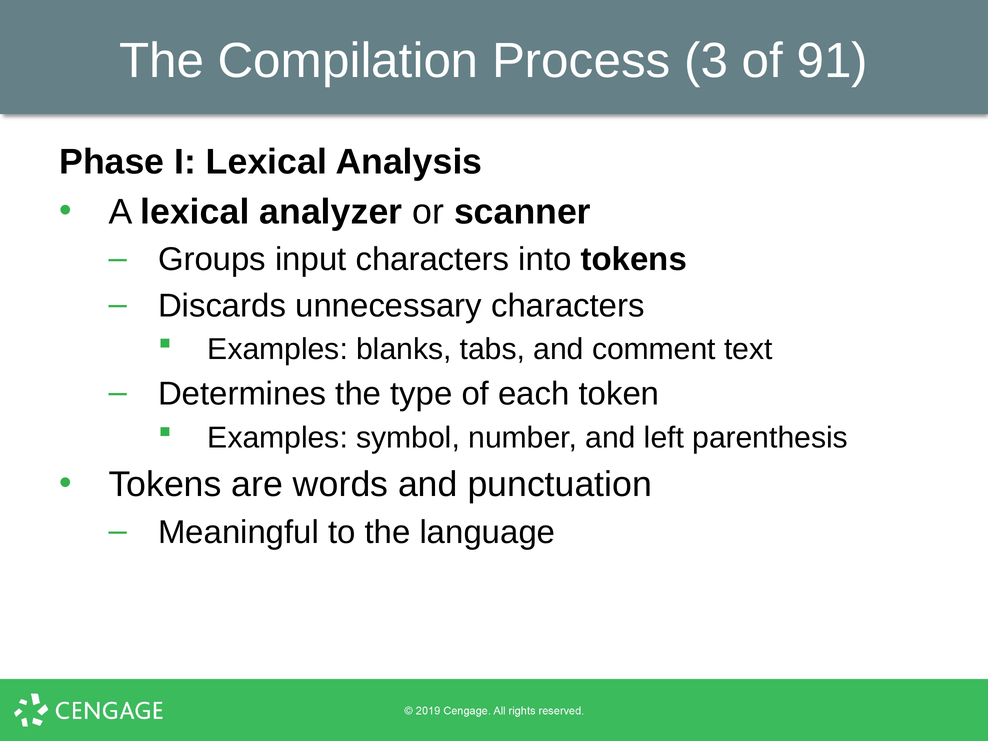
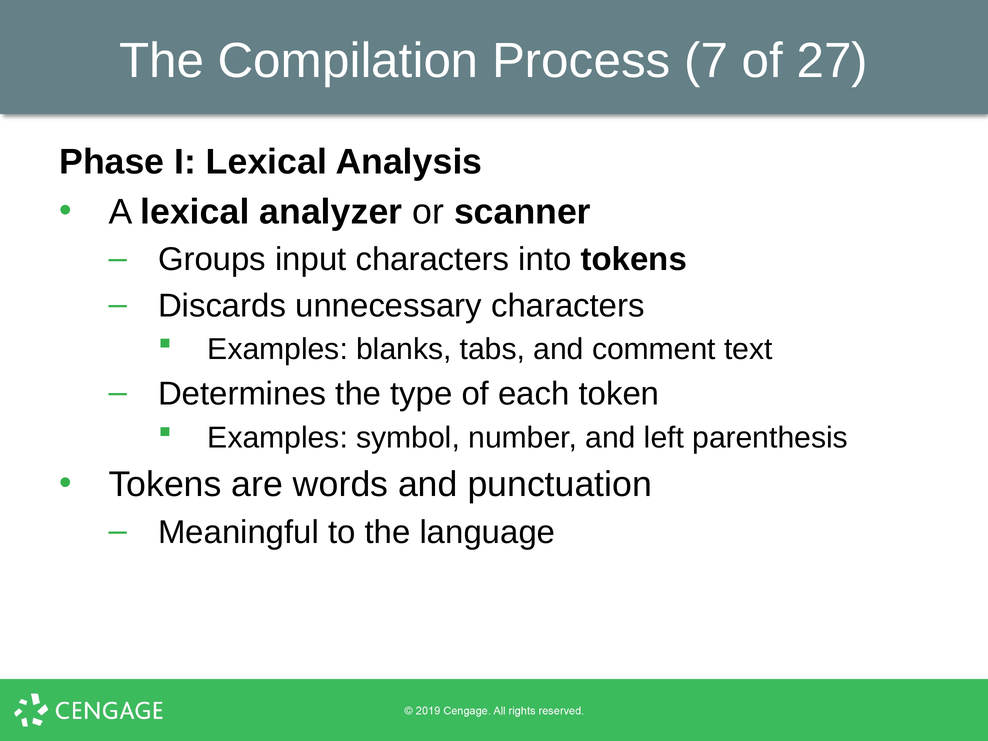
3: 3 -> 7
91: 91 -> 27
